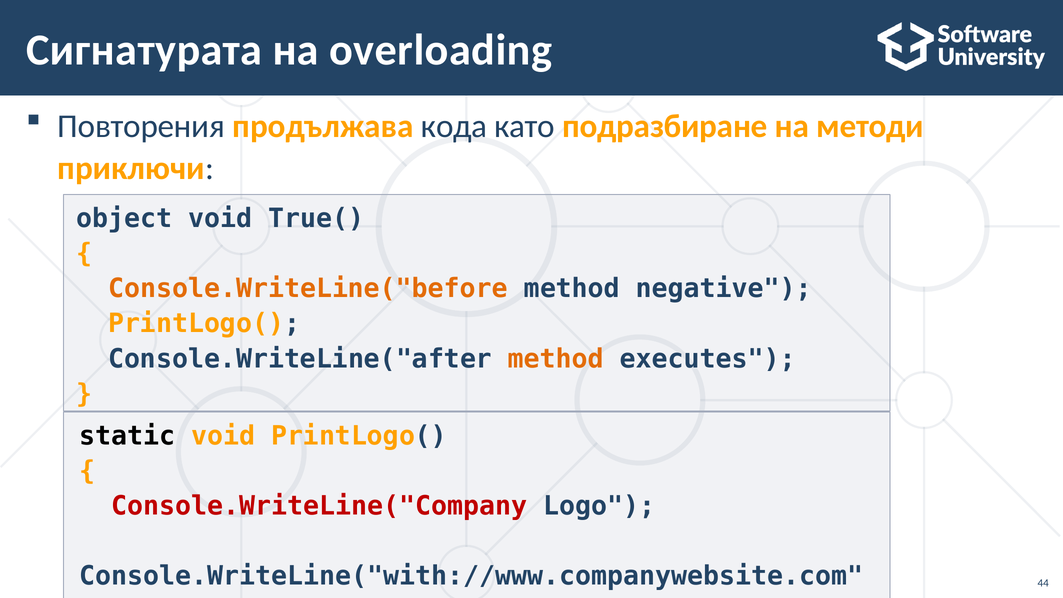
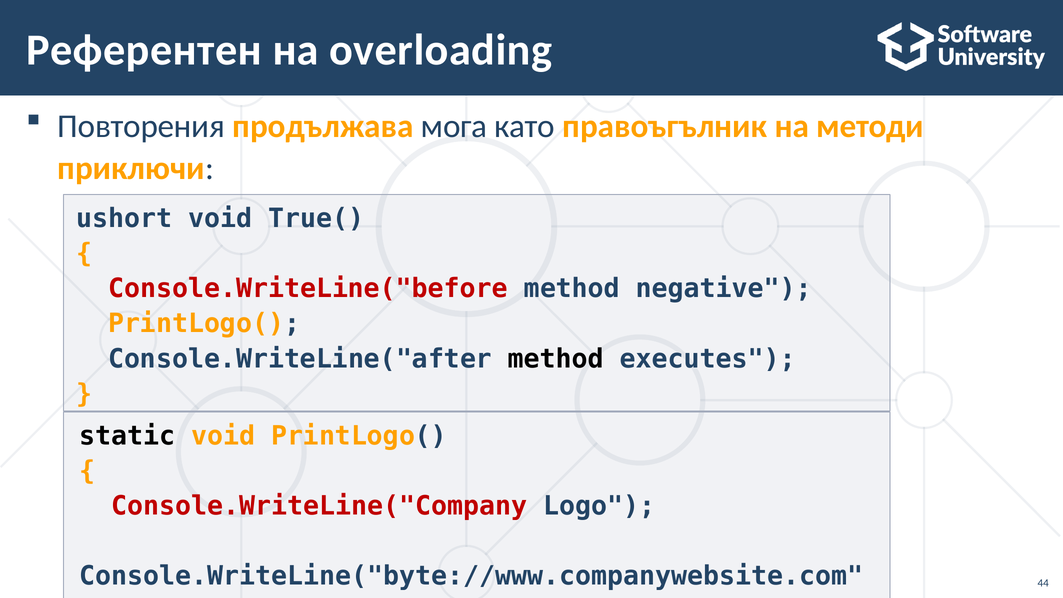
Сигнатурата: Сигнатурата -> Референтен
кода: кода -> мога
подразбиране: подразбиране -> правоъгълник
object: object -> ushort
Console.WriteLine("before colour: orange -> red
method at (556, 359) colour: orange -> black
Console.WriteLine("with://www.companywebsite.com: Console.WriteLine("with://www.companywebsite.com -> Console.WriteLine("byte://www.companywebsite.com
